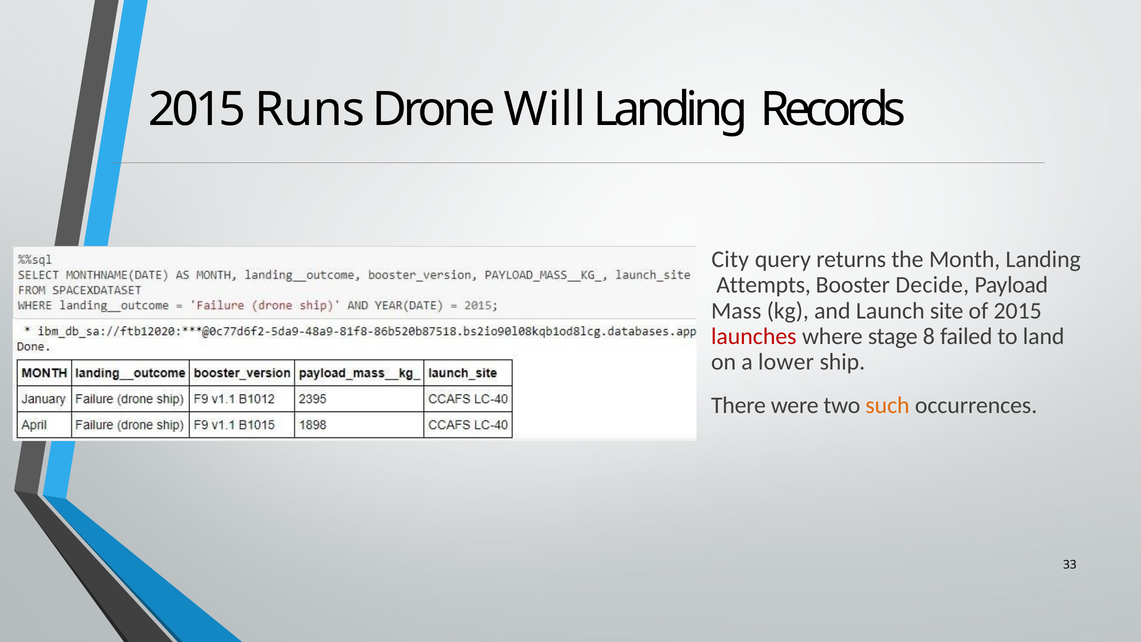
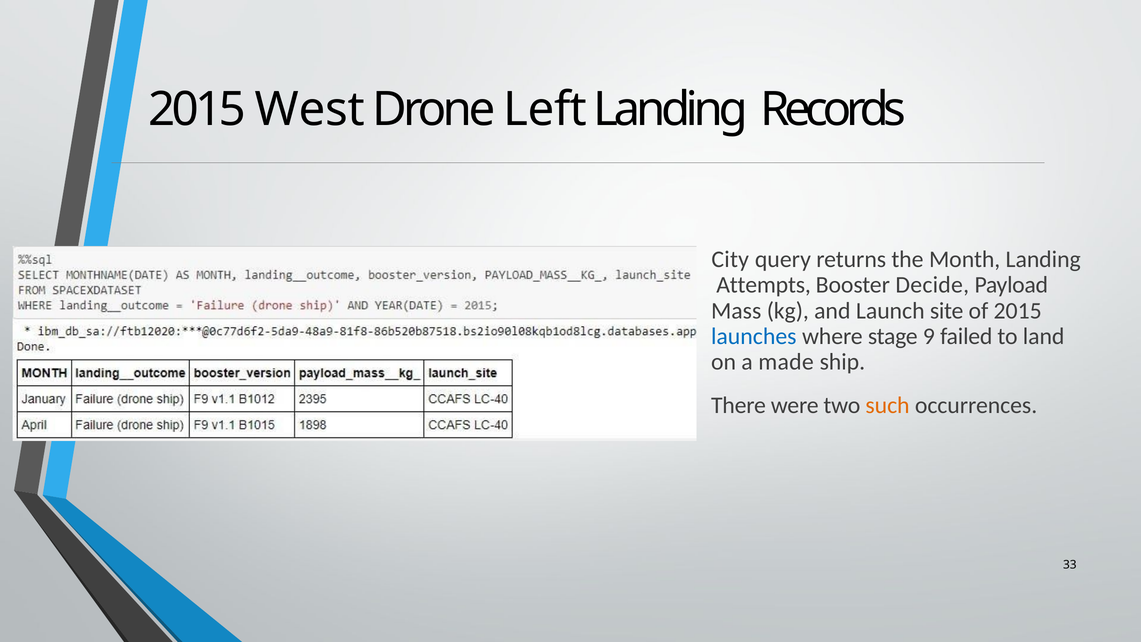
Runs: Runs -> West
Will: Will -> Left
launches colour: red -> blue
8: 8 -> 9
lower: lower -> made
